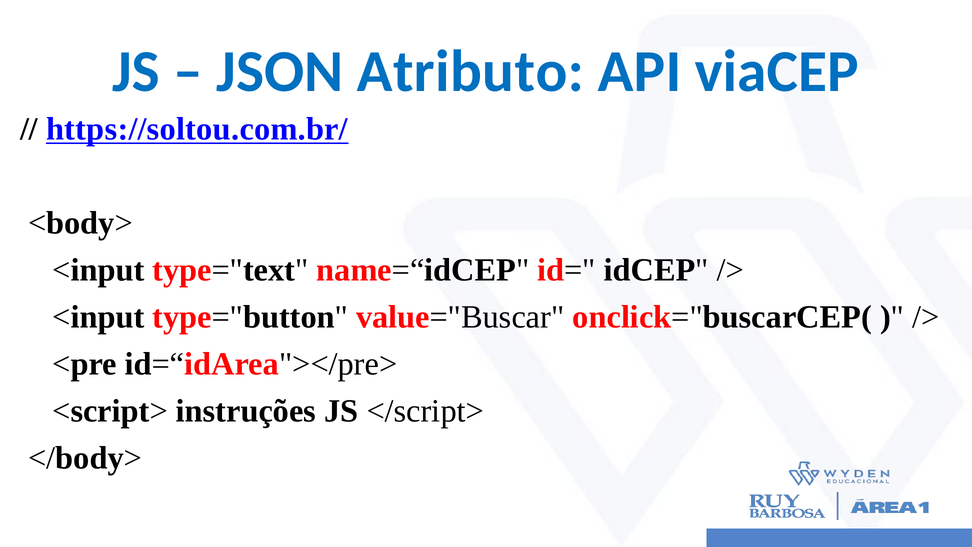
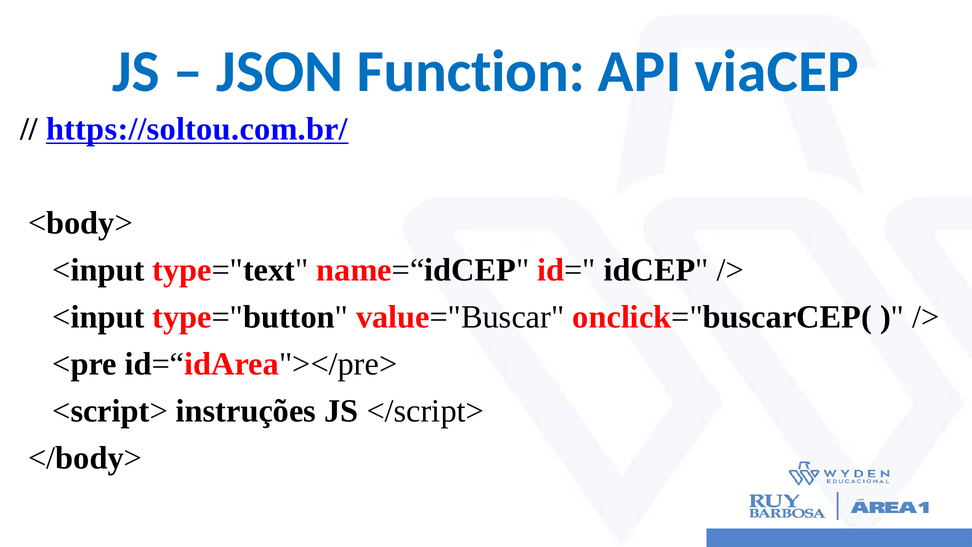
Atributo: Atributo -> Function
